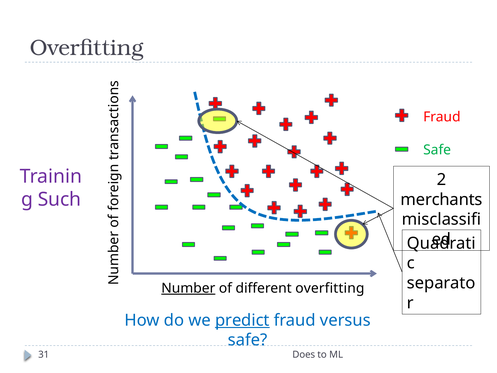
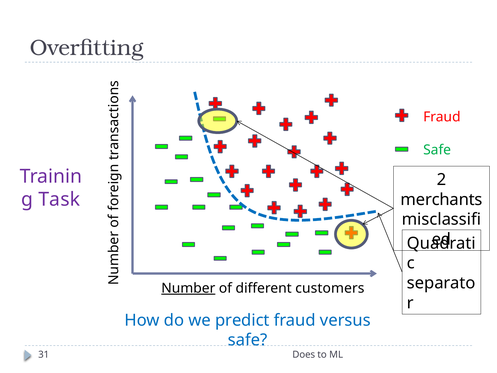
Such: Such -> Task
different overfitting: overfitting -> customers
predict underline: present -> none
